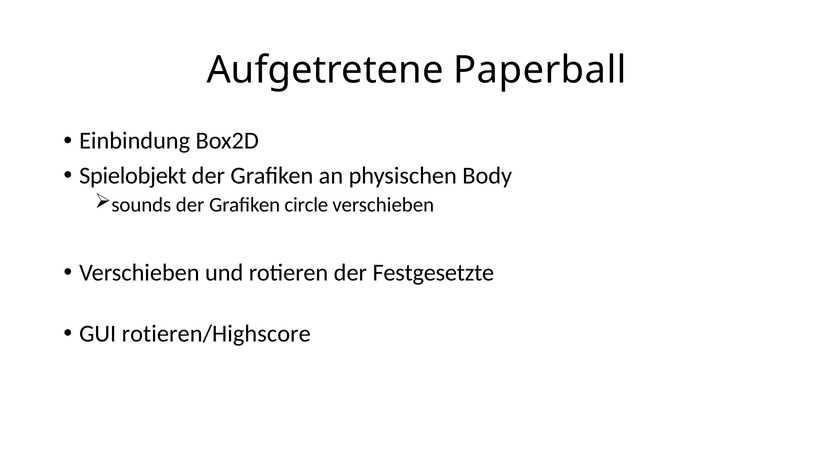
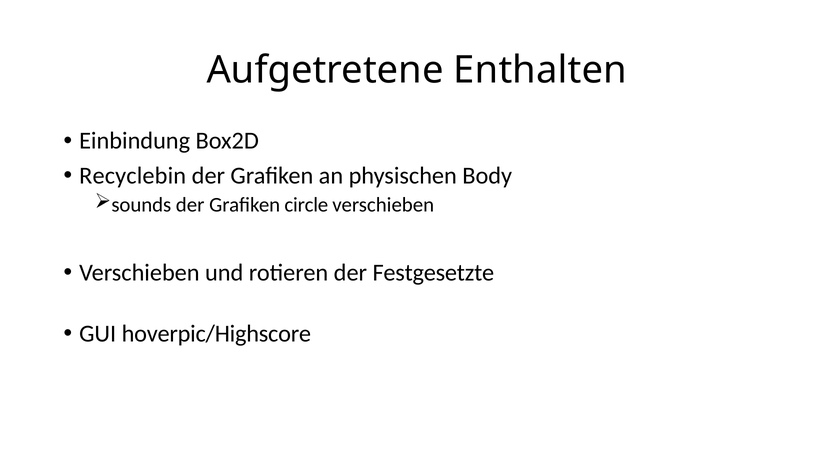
Paperball: Paperball -> Enthalten
Spielobjekt: Spielobjekt -> Recyclebin
rotieren/Highscore: rotieren/Highscore -> hoverpic/Highscore
